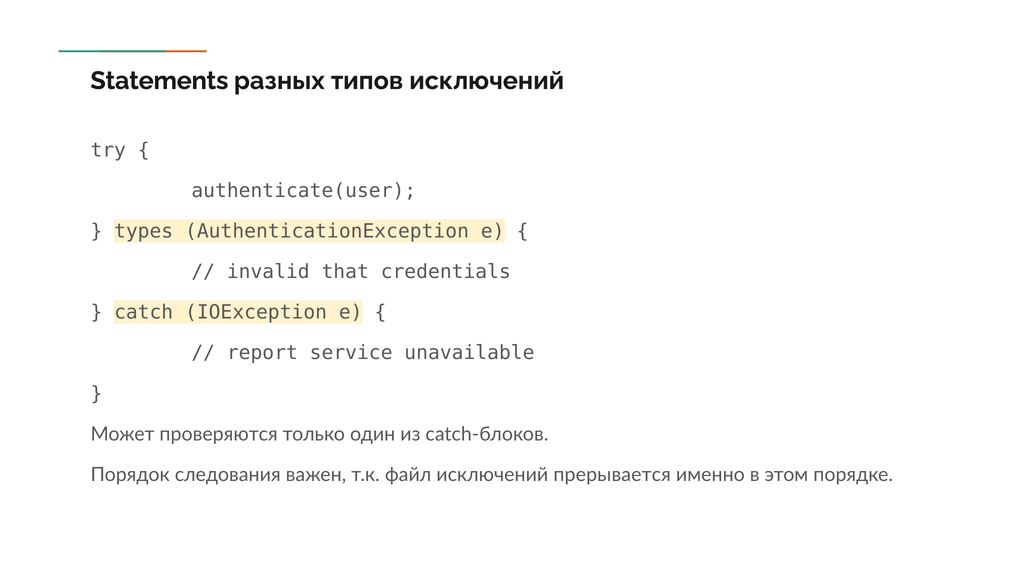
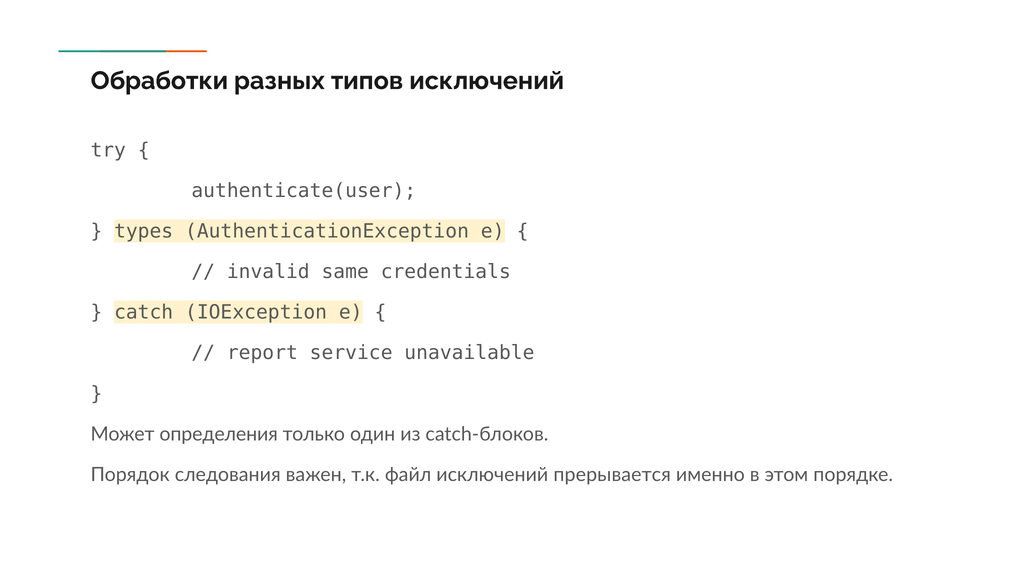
Statements: Statements -> Обработки
that: that -> same
проверяются: проверяются -> определения
